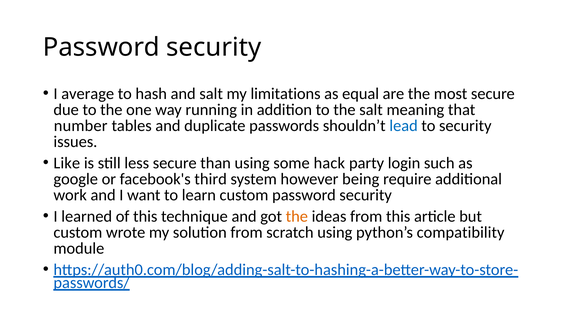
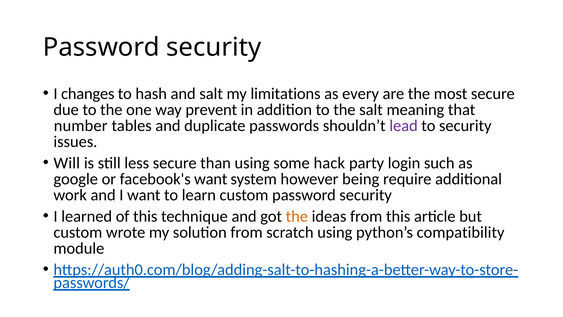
average: average -> changes
equal: equal -> every
running: running -> prevent
lead colour: blue -> purple
Like: Like -> Will
facebook's third: third -> want
